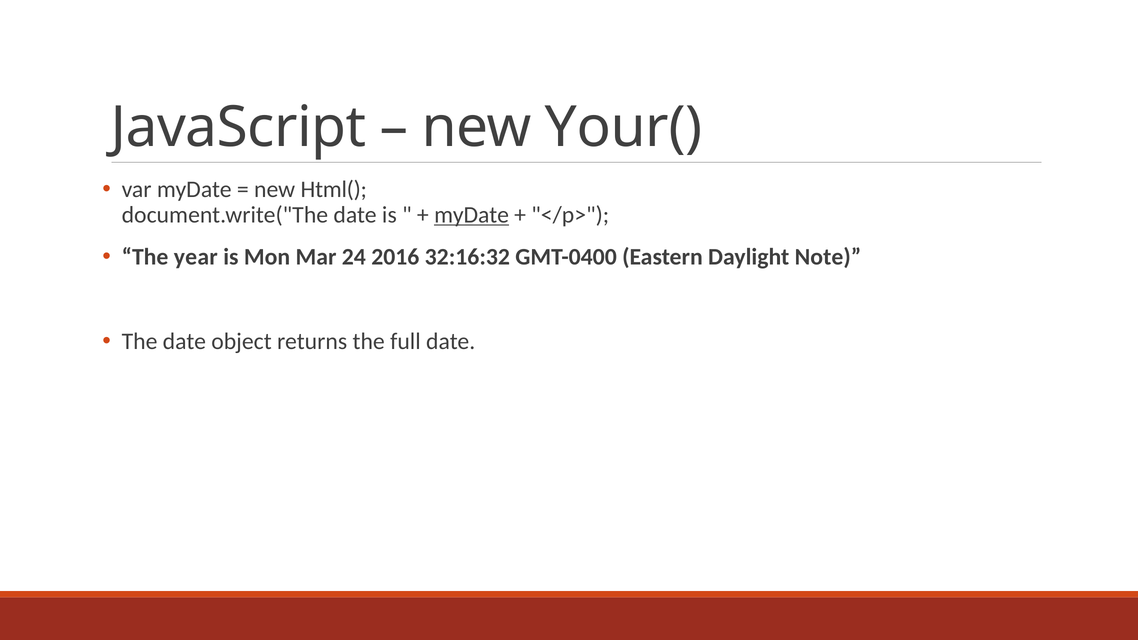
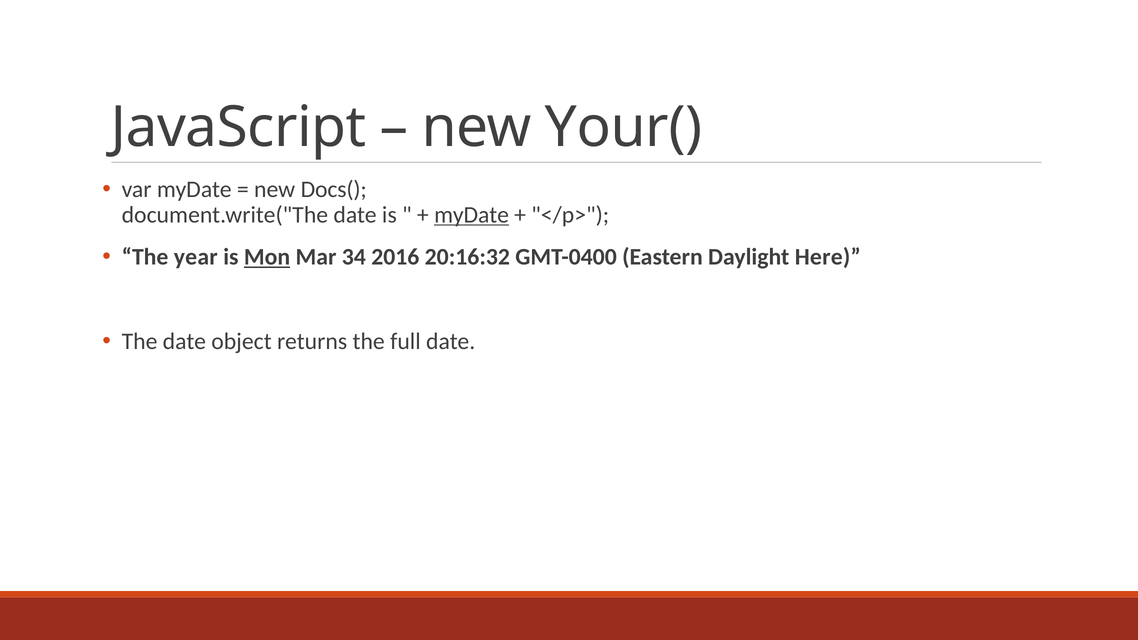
Html(: Html( -> Docs(
Mon underline: none -> present
24: 24 -> 34
32:16:32: 32:16:32 -> 20:16:32
Note: Note -> Here
